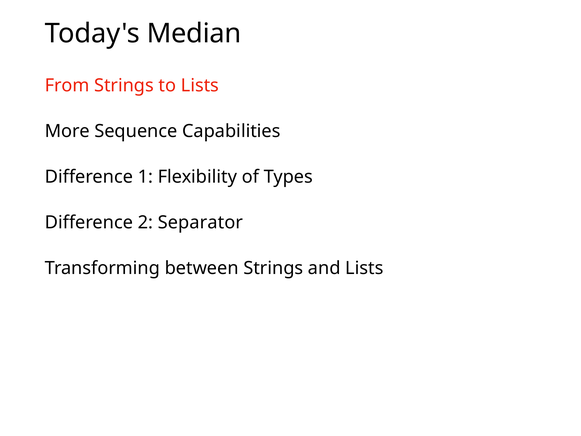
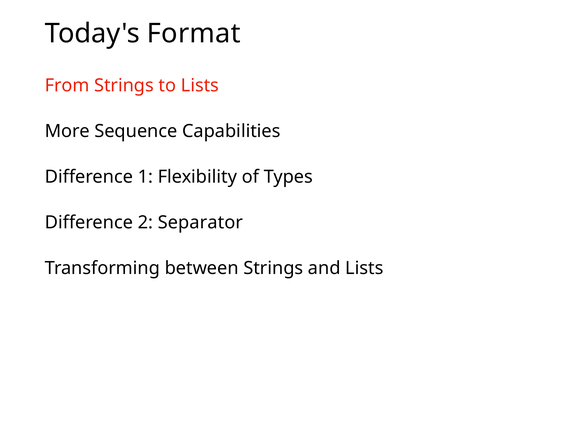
Median: Median -> Format
